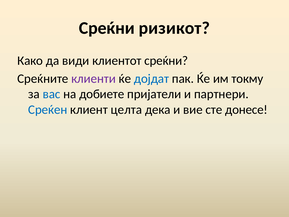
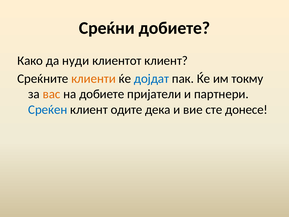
Среќни ризикот: ризикот -> добиете
види: види -> нуди
клиентот среќни: среќни -> клиент
клиенти colour: purple -> orange
вас colour: blue -> orange
целта: целта -> одите
